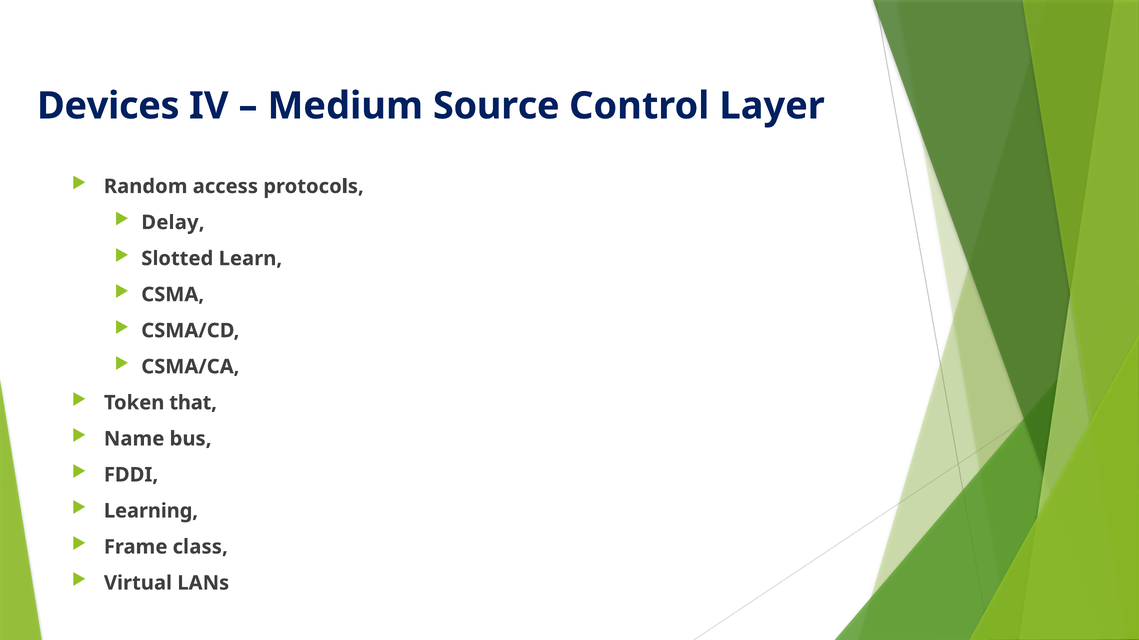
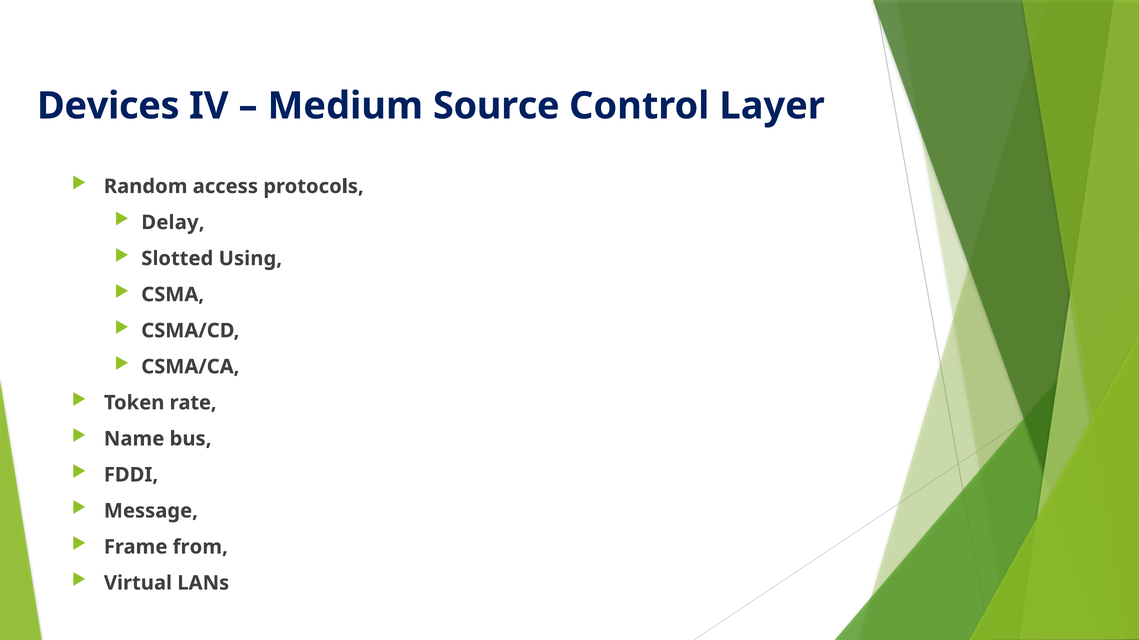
Learn: Learn -> Using
that: that -> rate
Learning: Learning -> Message
class: class -> from
